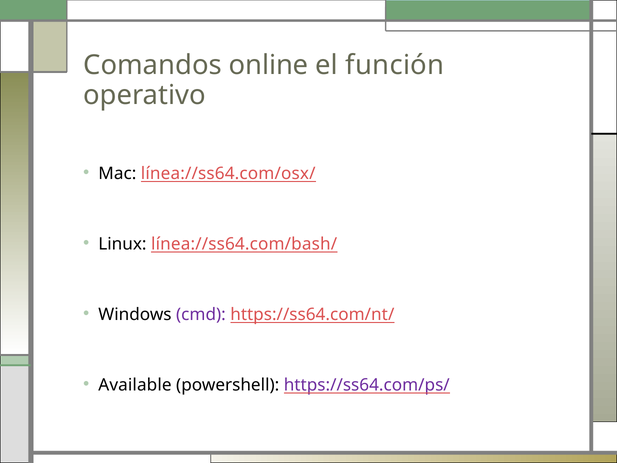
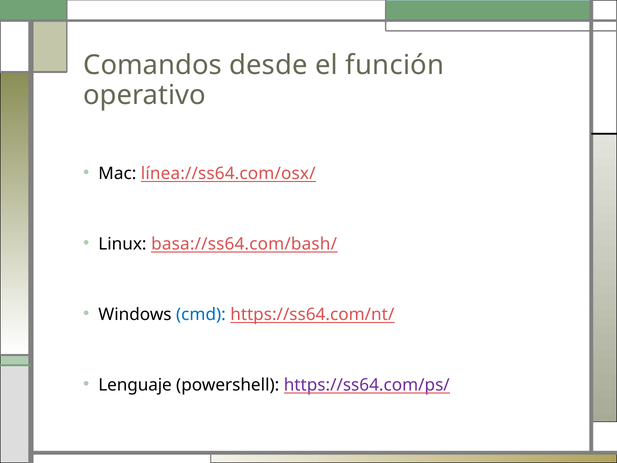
online: online -> desde
línea://ss64.com/bash/: línea://ss64.com/bash/ -> basa://ss64.com/bash/
cmd colour: purple -> blue
Available: Available -> Lenguaje
